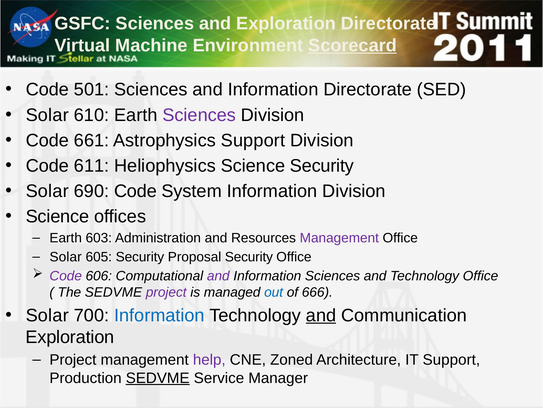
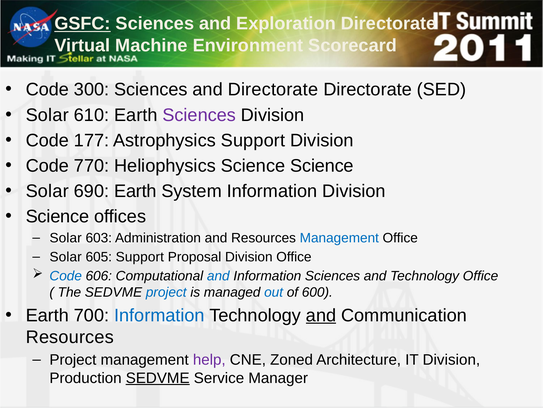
GSFC underline: none -> present
Scorecard underline: present -> none
501: 501 -> 300
Sciences and Information: Information -> Directorate
661: 661 -> 177
611: 611 -> 770
Science Security: Security -> Science
690 Code: Code -> Earth
Earth at (66, 238): Earth -> Solar
Management at (339, 238) colour: purple -> blue
605 Security: Security -> Support
Proposal Security: Security -> Division
Code at (66, 276) colour: purple -> blue
and at (218, 276) colour: purple -> blue
project at (166, 292) colour: purple -> blue
666: 666 -> 600
Solar at (47, 315): Solar -> Earth
Exploration at (70, 336): Exploration -> Resources
IT Support: Support -> Division
